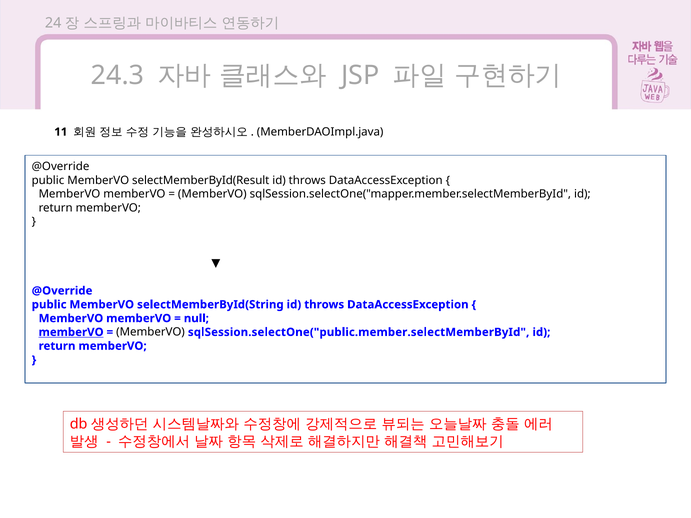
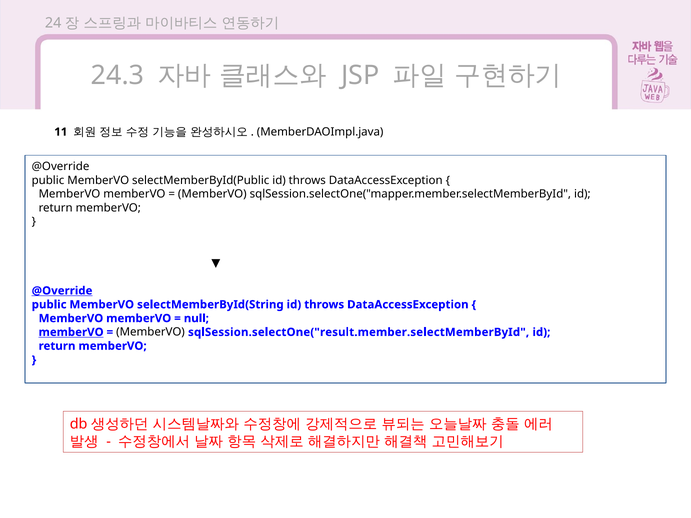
selectMemberById(Result: selectMemberById(Result -> selectMemberById(Public
@Override at (62, 291) underline: none -> present
sqlSession.selectOne("public.member.selectMemberById: sqlSession.selectOne("public.member.selectMemberById -> sqlSession.selectOne("result.member.selectMemberById
